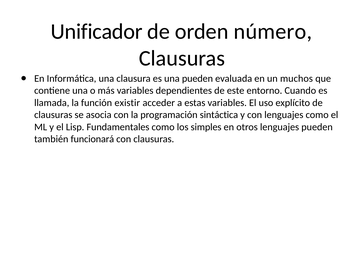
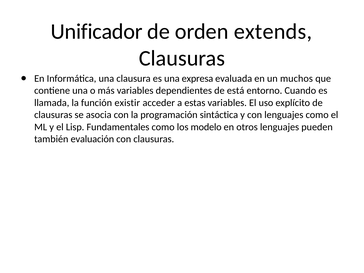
número: número -> extends
una pueden: pueden -> expresa
este: este -> está
simples: simples -> modelo
funcionará: funcionará -> evaluación
